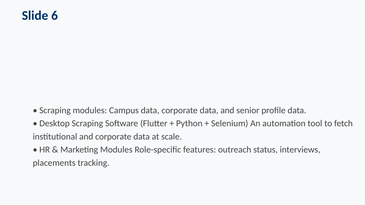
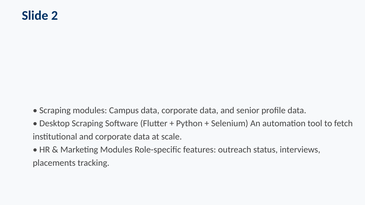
6: 6 -> 2
